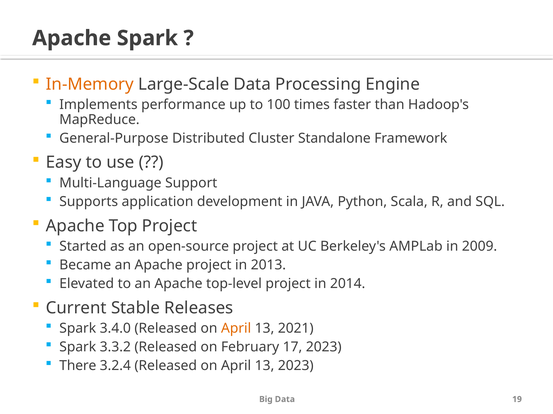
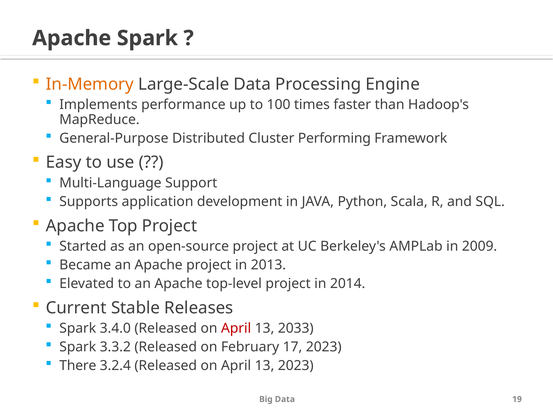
Standalone: Standalone -> Performing
April at (236, 329) colour: orange -> red
2021: 2021 -> 2033
